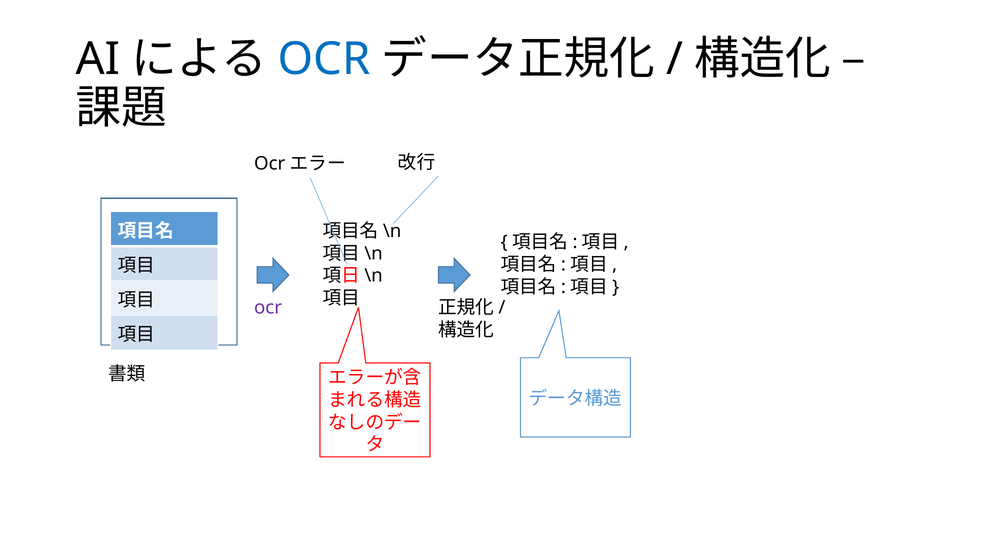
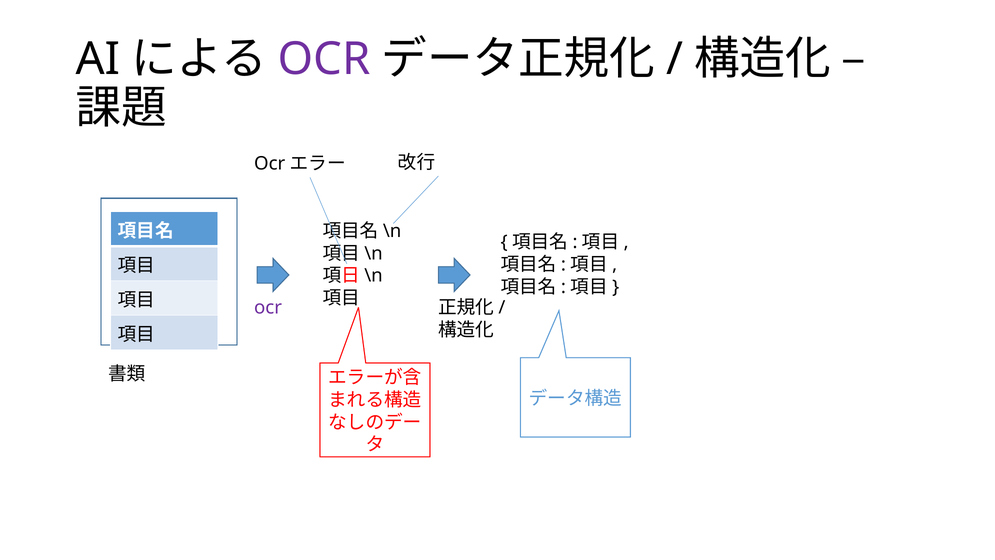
OCR at (324, 59) colour: blue -> purple
